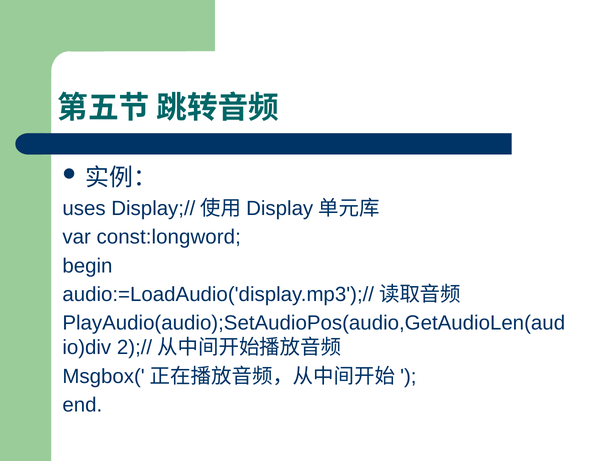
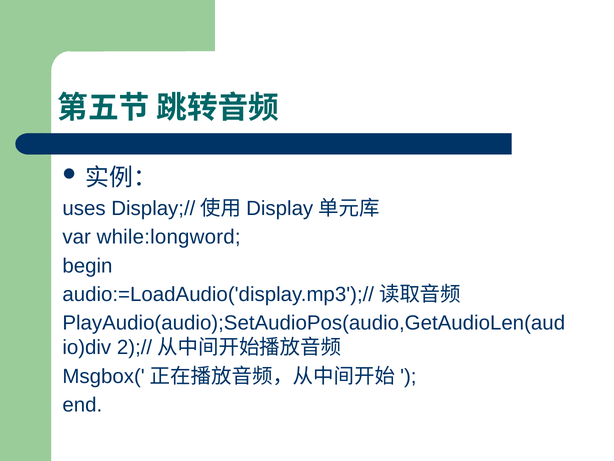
const:longword: const:longword -> while:longword
